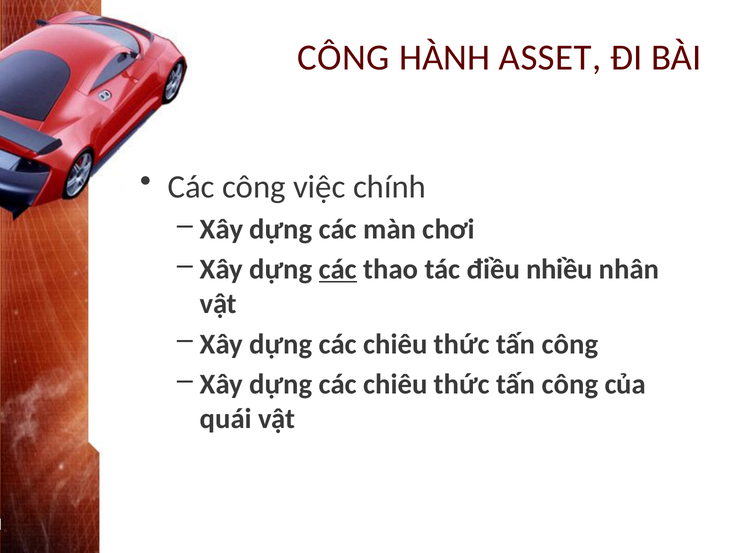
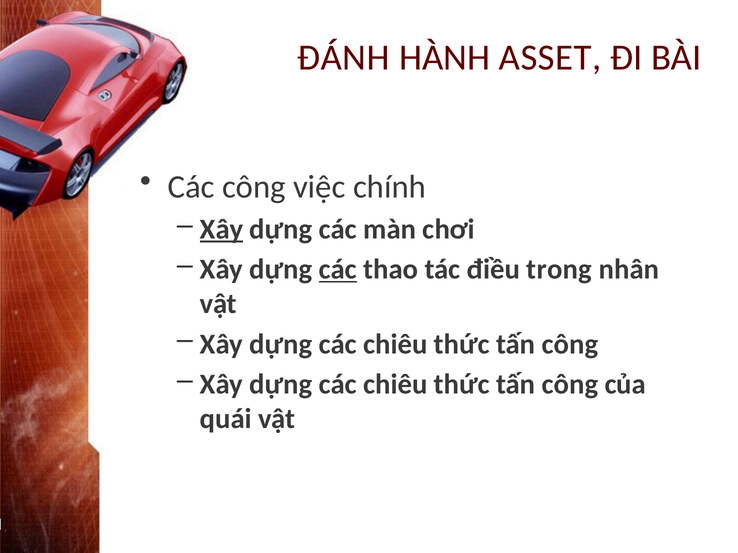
CÔNG at (343, 58): CÔNG -> ĐÁNH
Xây at (222, 229) underline: none -> present
nhiều: nhiều -> trong
